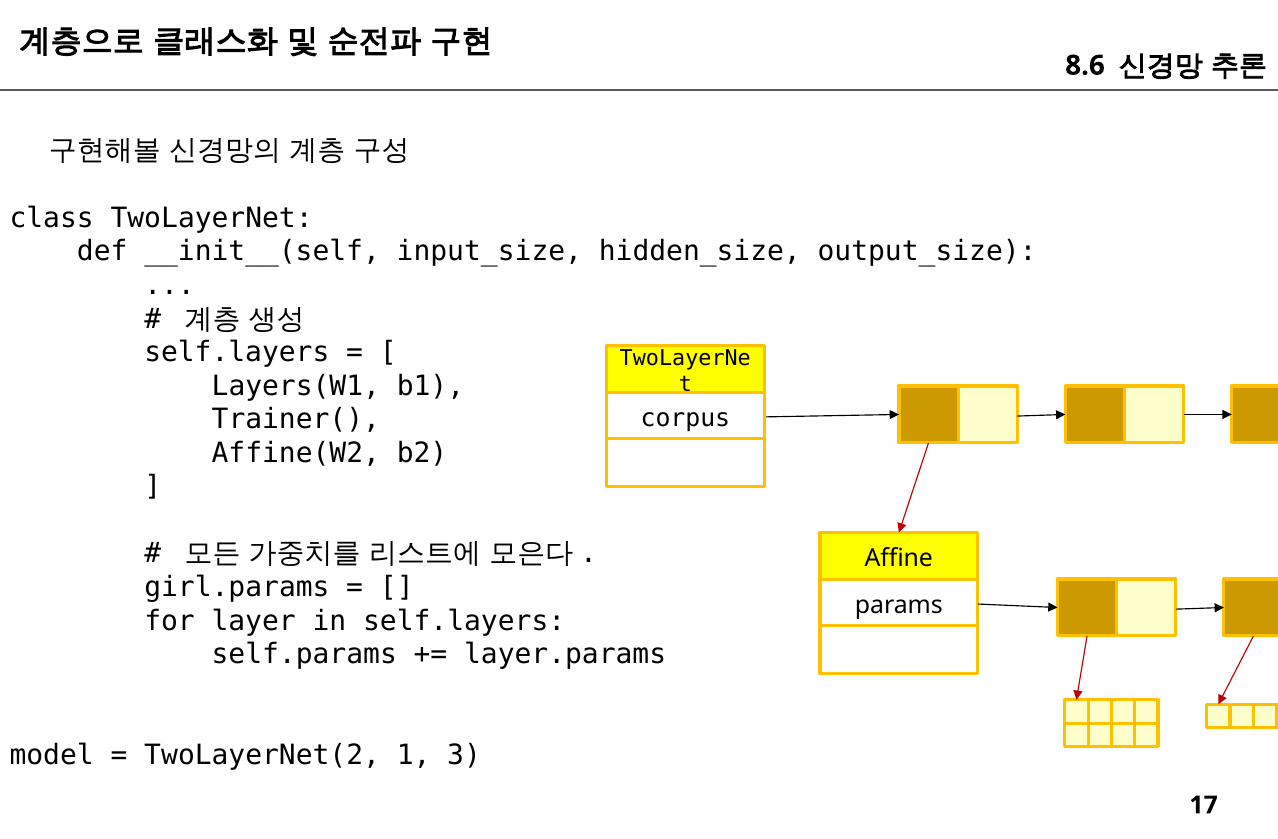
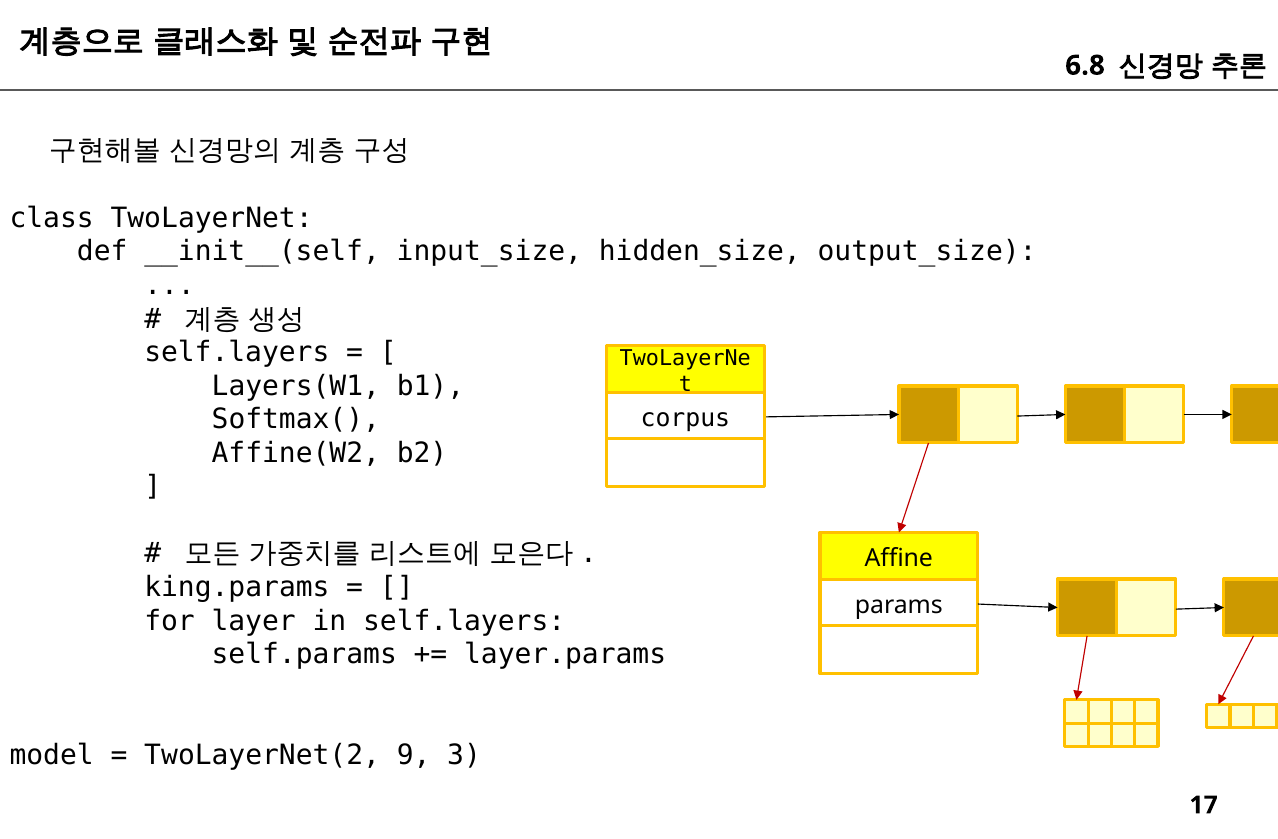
8.6: 8.6 -> 6.8
Trainer(: Trainer( -> Softmax(
girl.params: girl.params -> king.params
1: 1 -> 9
